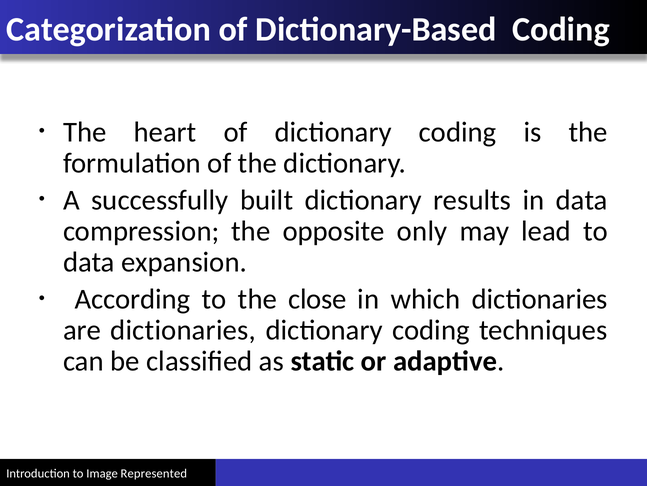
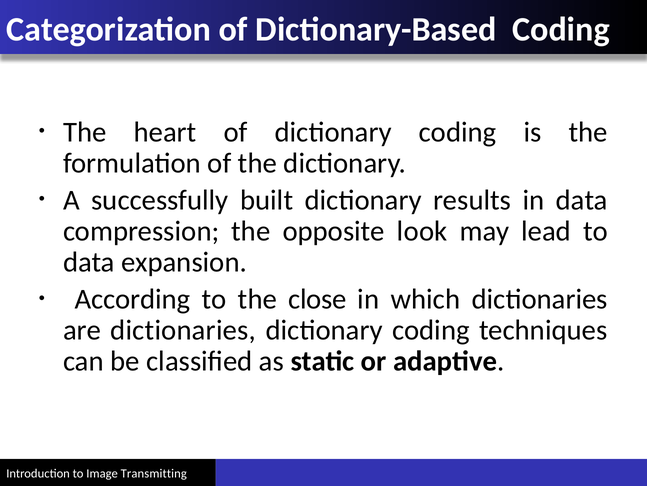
only: only -> look
Represented: Represented -> Transmitting
